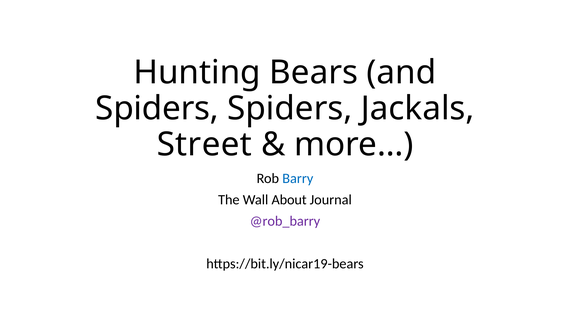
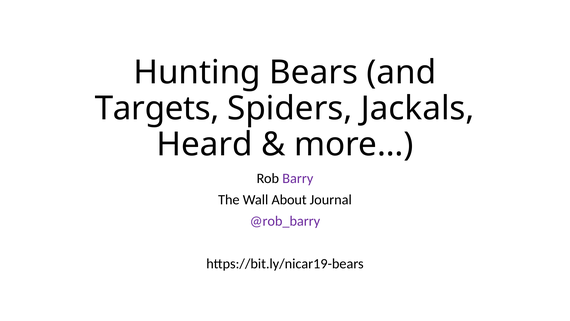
Spiders at (157, 108): Spiders -> Targets
Street: Street -> Heard
Barry colour: blue -> purple
